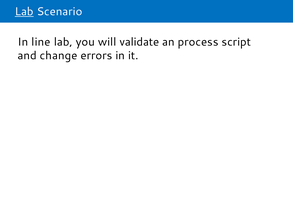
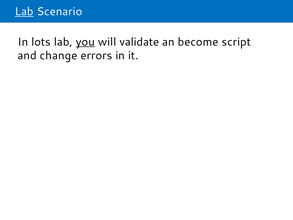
line: line -> lots
you underline: none -> present
process: process -> become
